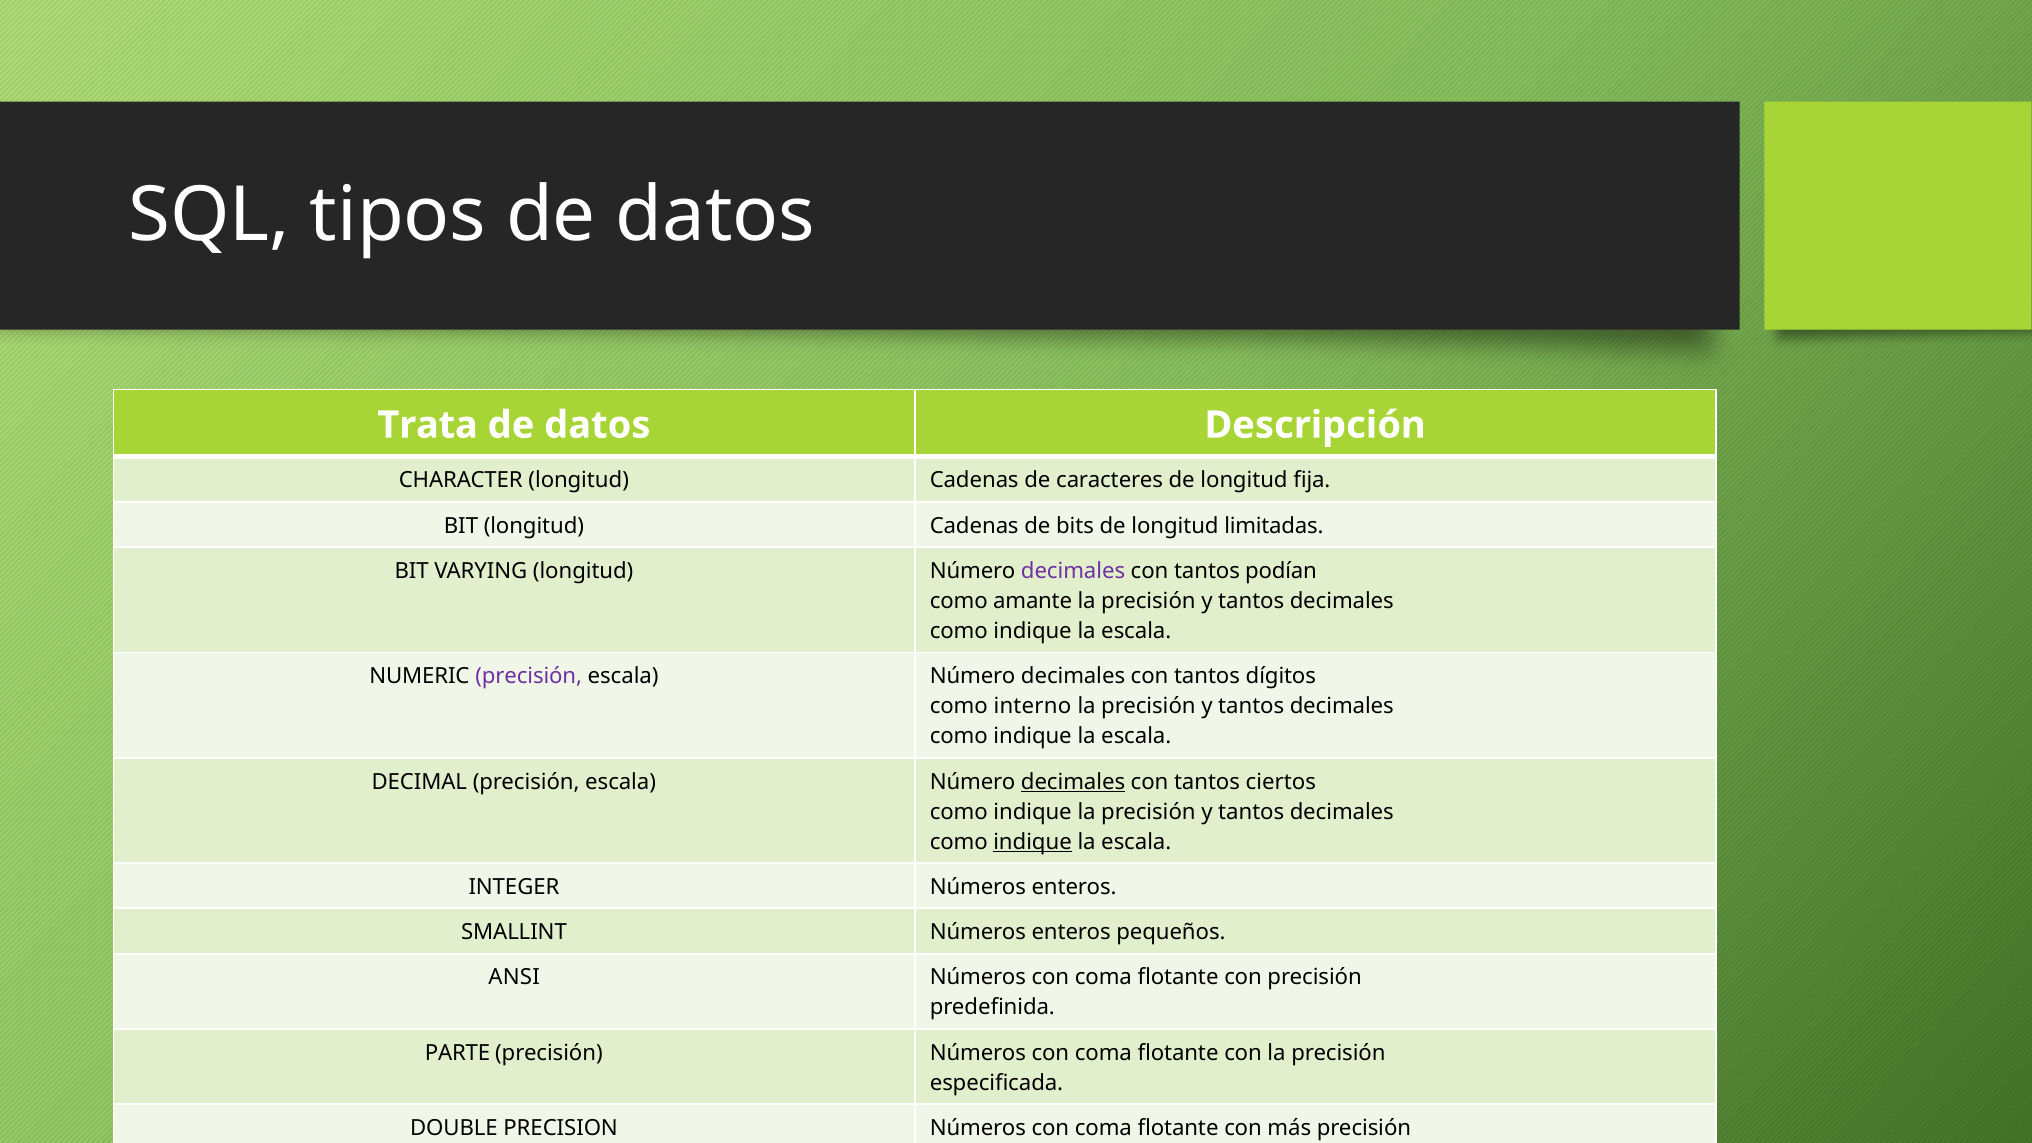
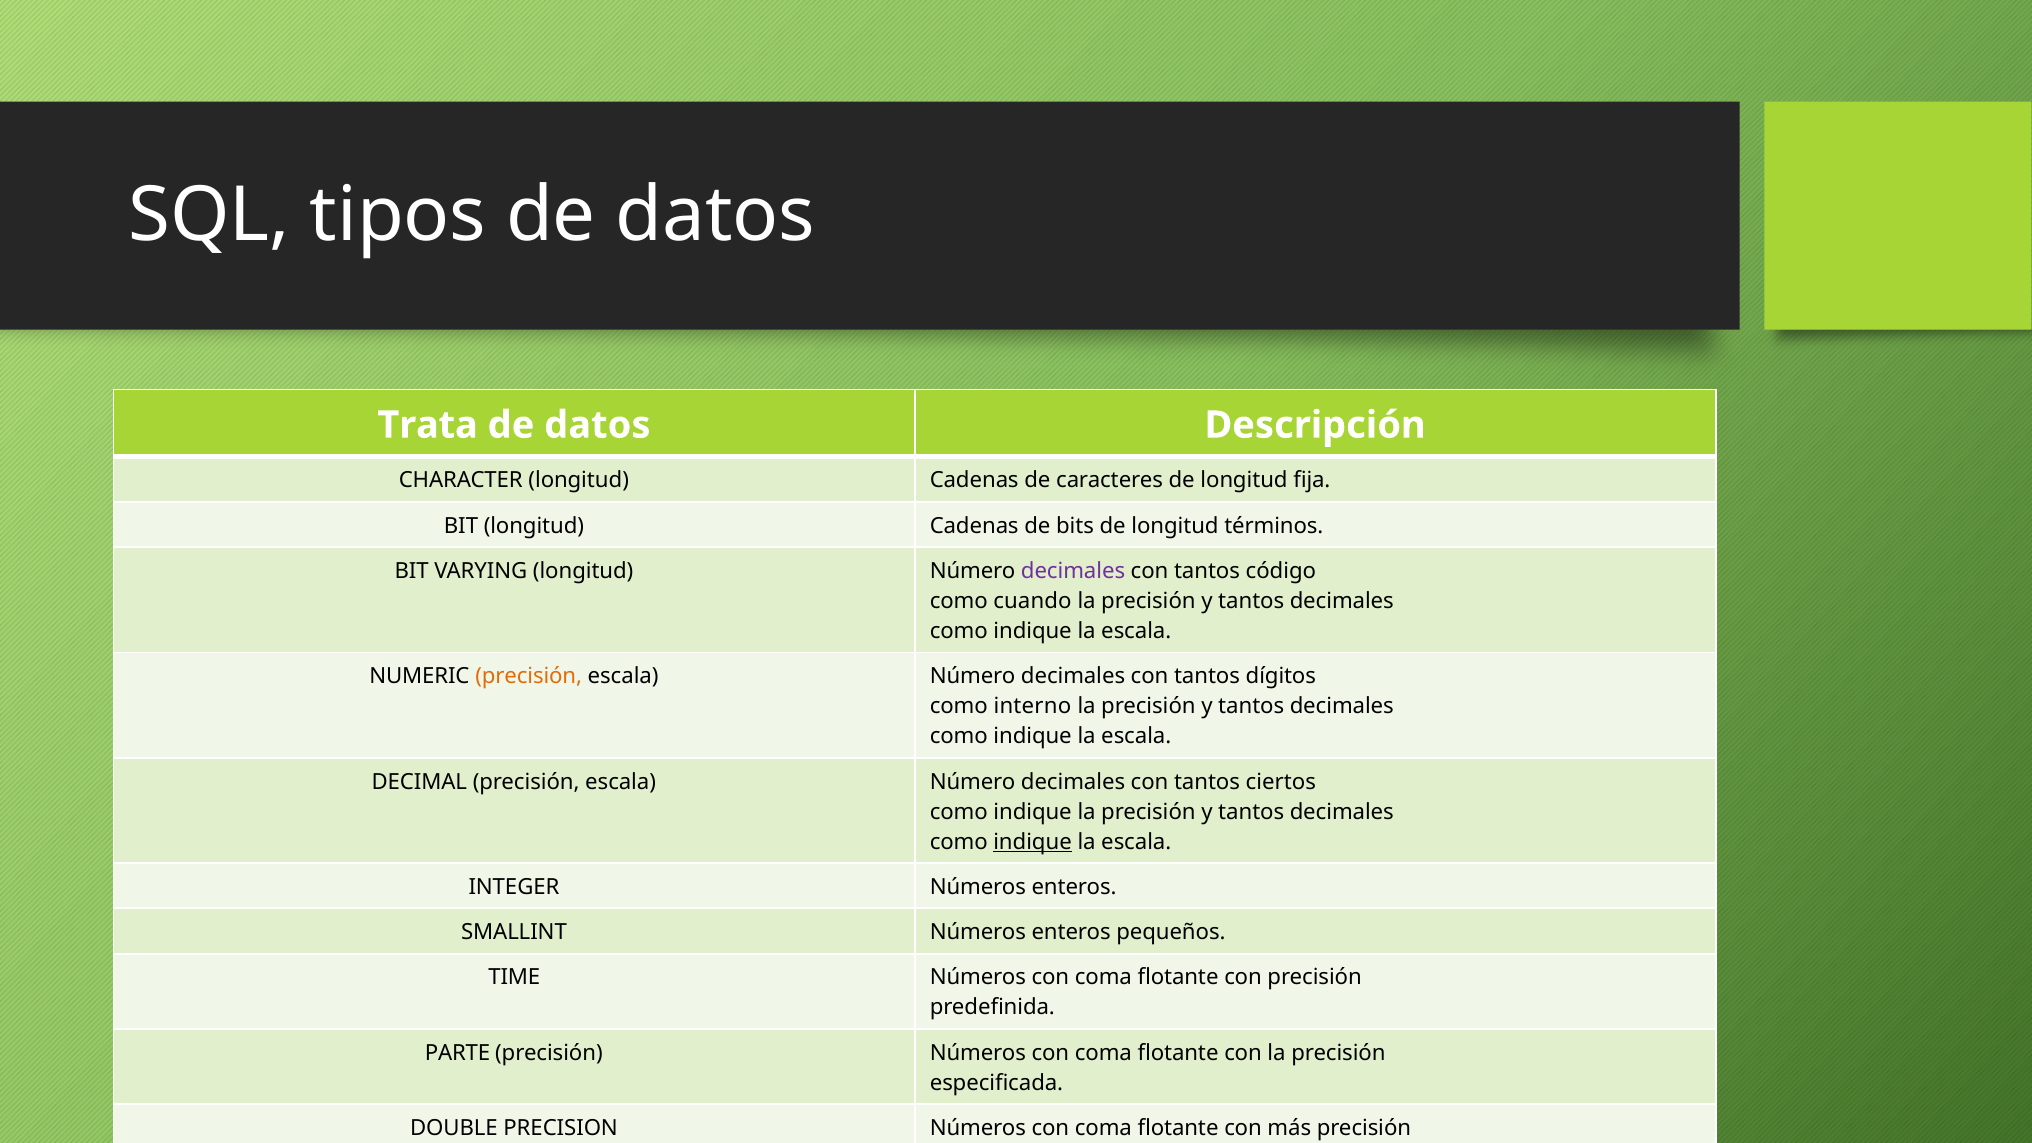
limitadas: limitadas -> términos
podían: podían -> código
amante: amante -> cuando
precisión at (529, 676) colour: purple -> orange
decimales at (1073, 782) underline: present -> none
ANSI: ANSI -> TIME
